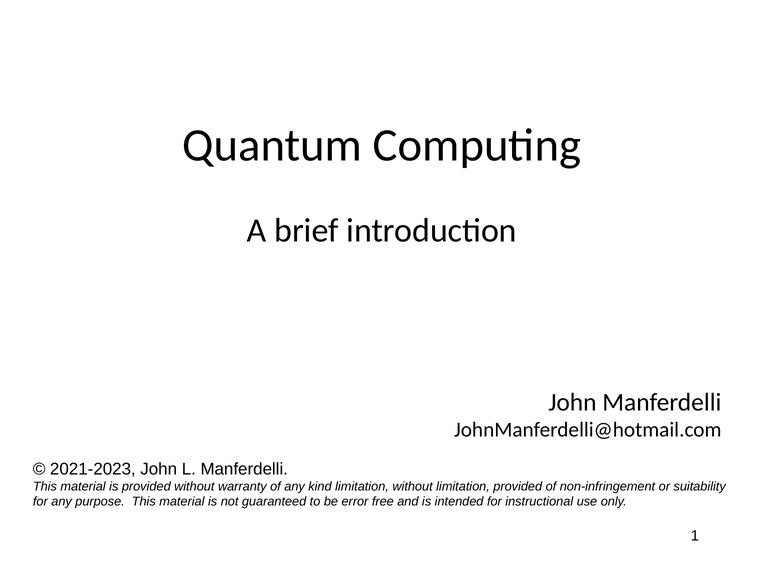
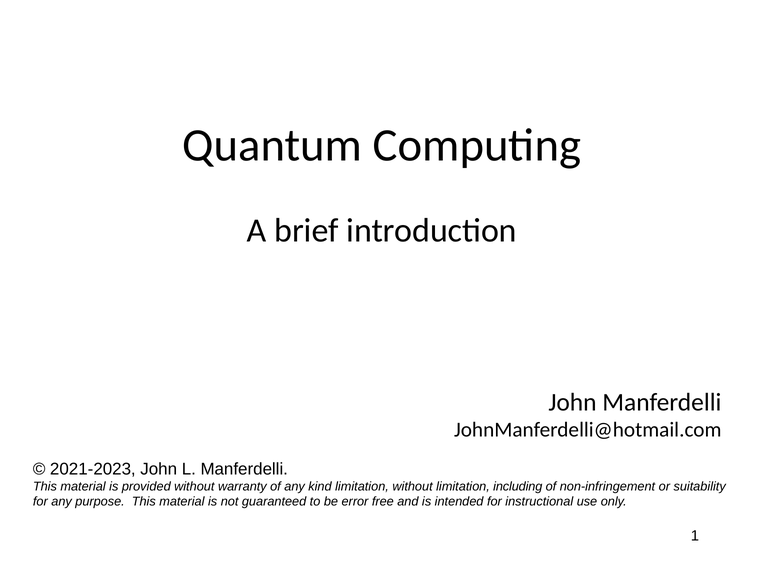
limitation provided: provided -> including
